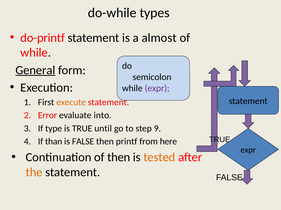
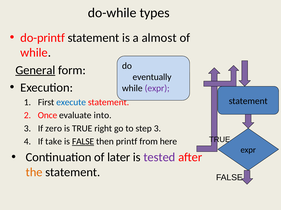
semicolon: semicolon -> eventually
execute colour: orange -> blue
Error: Error -> Once
type: type -> zero
until: until -> right
step 9: 9 -> 3
than: than -> take
FALSE at (83, 142) underline: none -> present
of then: then -> later
tested colour: orange -> purple
